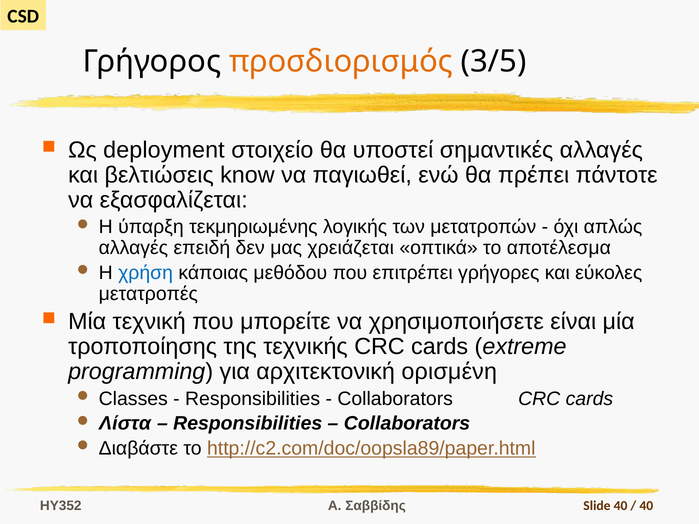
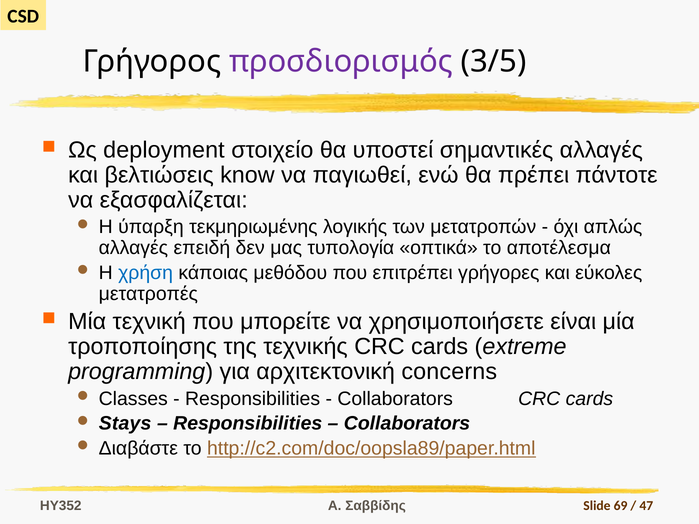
προσδιορισμός colour: orange -> purple
χρειάζεται: χρειάζεται -> τυπολογία
ορισμένη: ορισμένη -> concerns
Λίστα: Λίστα -> Stays
Slide 40: 40 -> 69
40 at (646, 506): 40 -> 47
